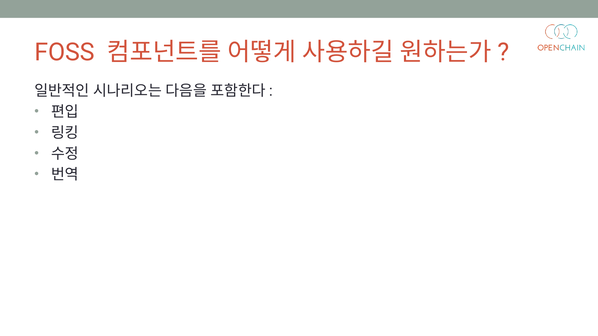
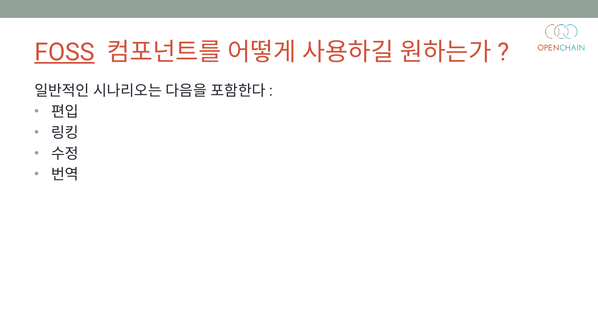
FOSS underline: none -> present
